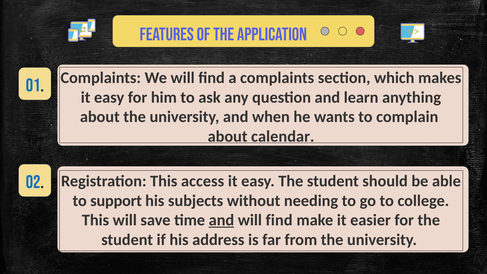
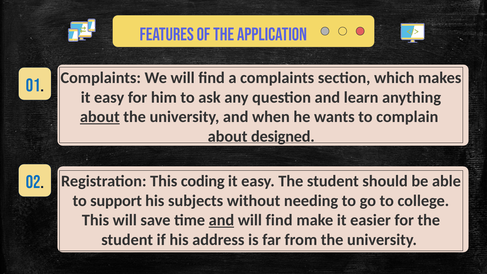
about at (100, 117) underline: none -> present
calendar: calendar -> designed
access: access -> coding
